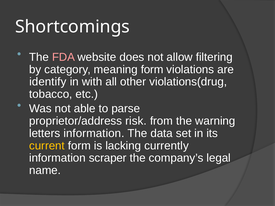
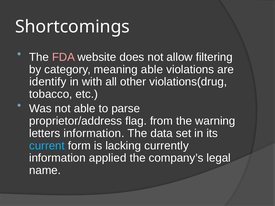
meaning form: form -> able
risk: risk -> flag
current colour: yellow -> light blue
scraper: scraper -> applied
